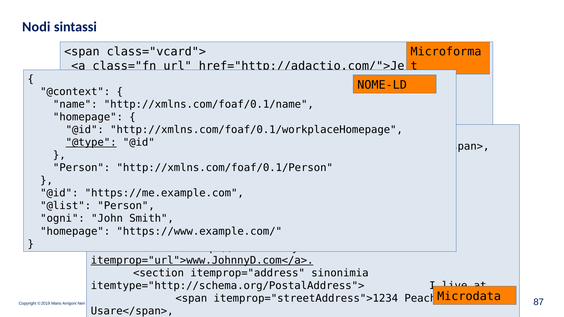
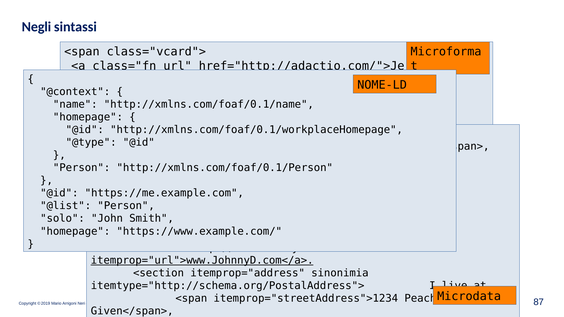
Nodi: Nodi -> Negli
@type underline: present -> none
ogni: ogni -> solo
Usare</span>: Usare</span> -> Given</span>
